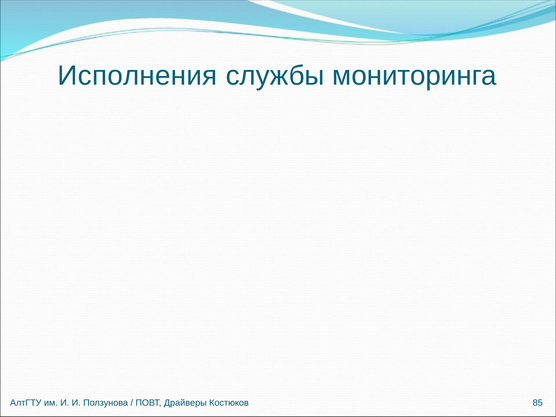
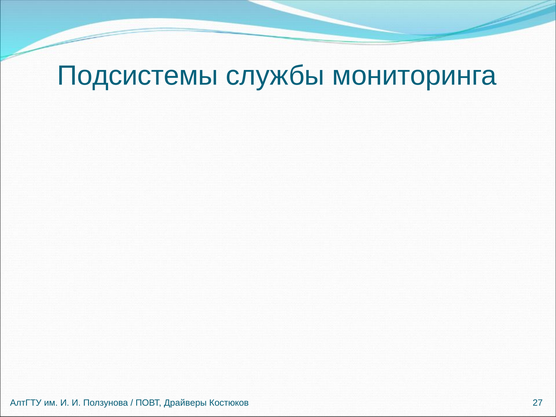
Исполнения: Исполнения -> Подсистемы
85: 85 -> 27
